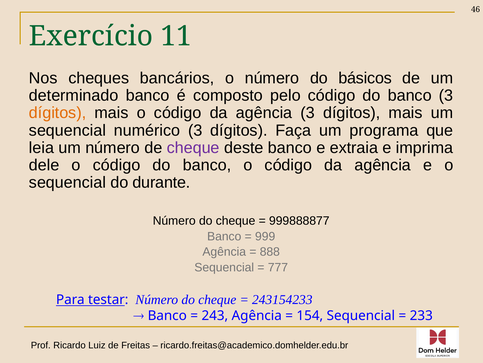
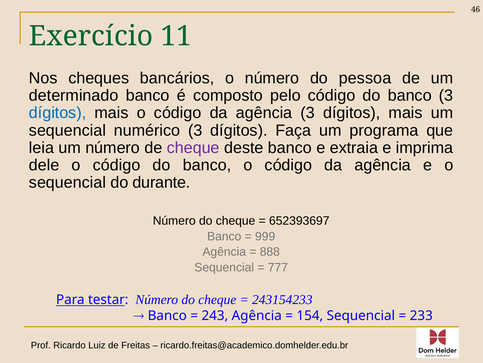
básicos: básicos -> pessoa
dígitos at (58, 113) colour: orange -> blue
999888877: 999888877 -> 652393697
